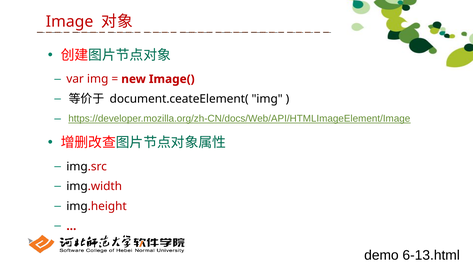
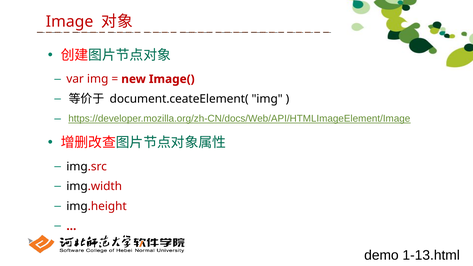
6-13.html: 6-13.html -> 1-13.html
